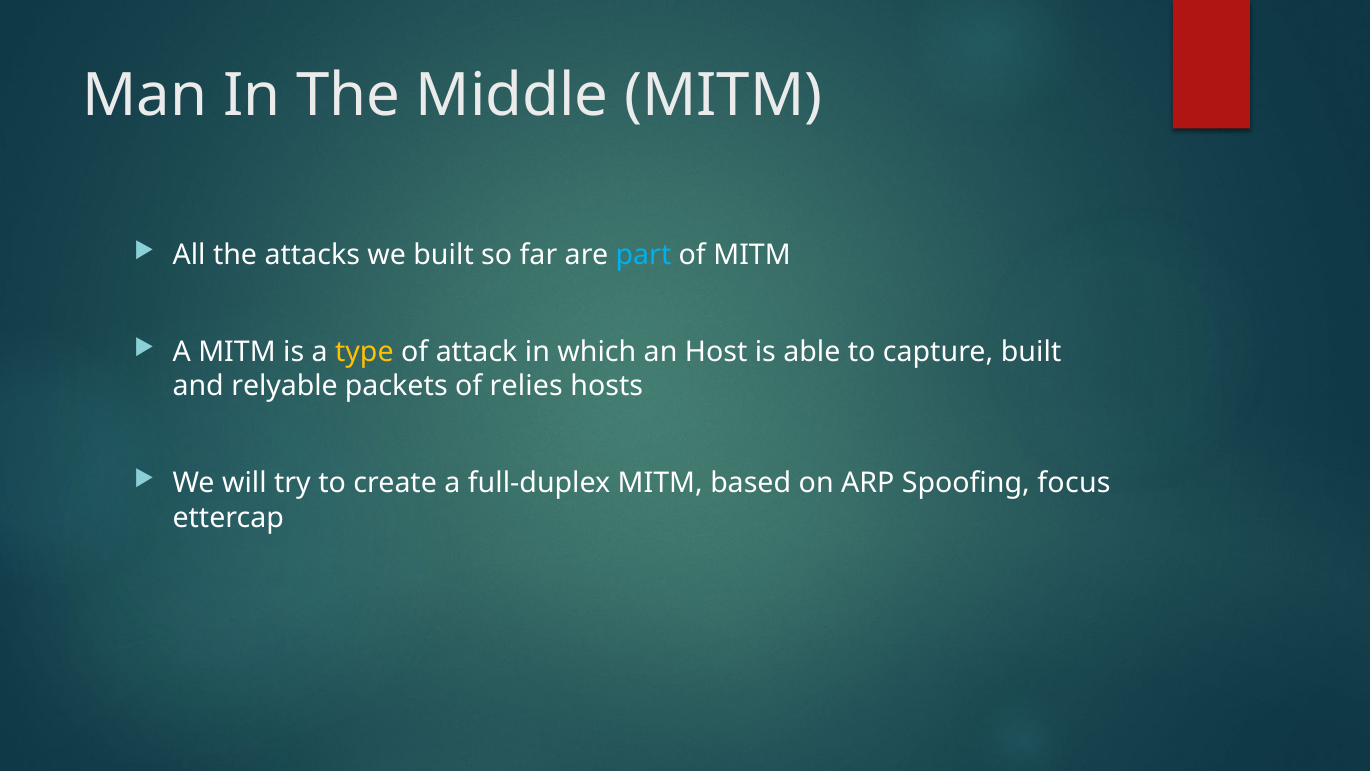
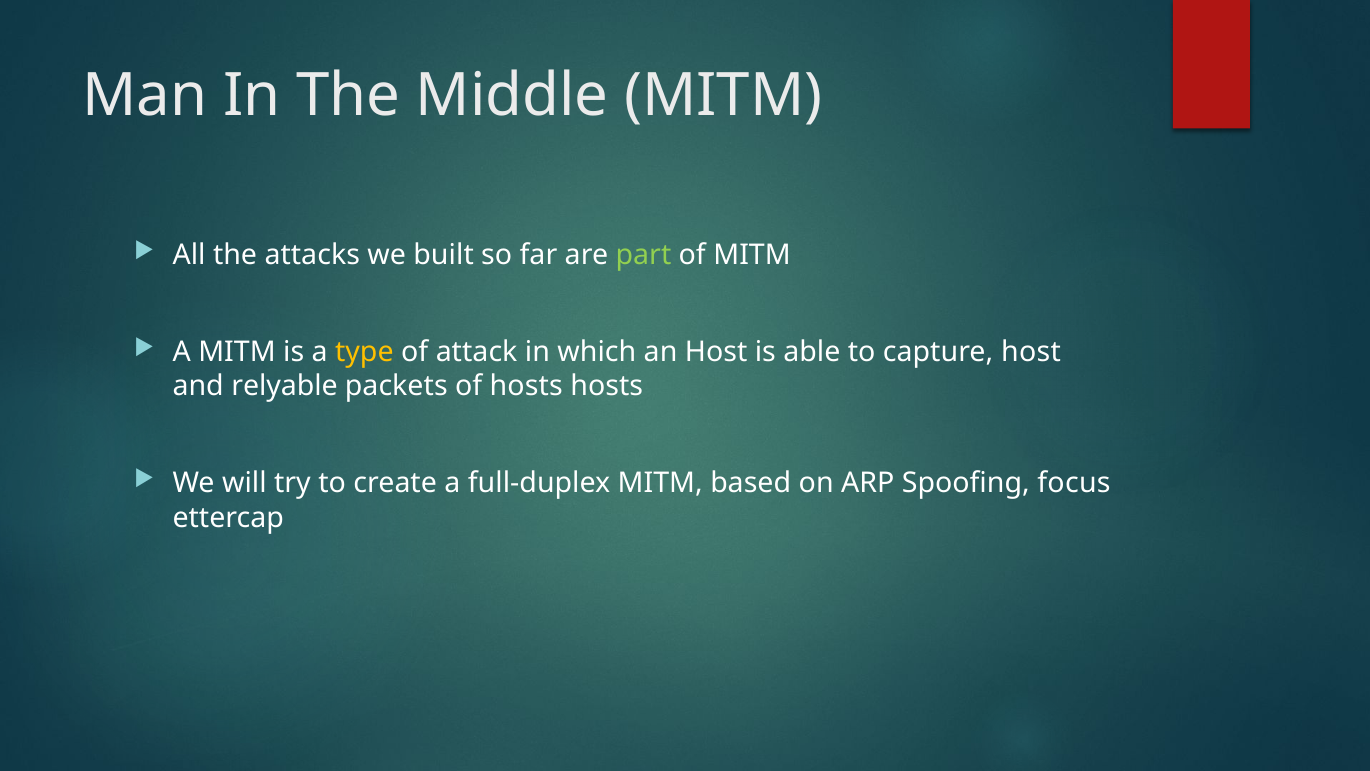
part colour: light blue -> light green
capture built: built -> host
of relies: relies -> hosts
